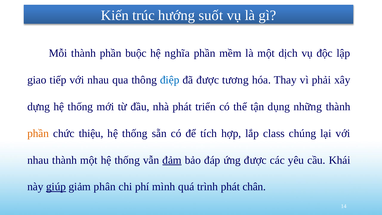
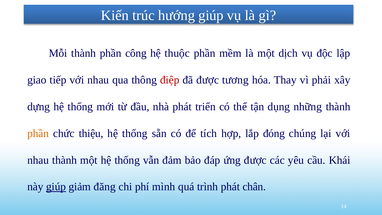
hướng suốt: suốt -> giúp
buộc: buộc -> công
nghĩa: nghĩa -> thuộc
điệp colour: blue -> red
class: class -> đóng
đảm underline: present -> none
phân: phân -> đăng
